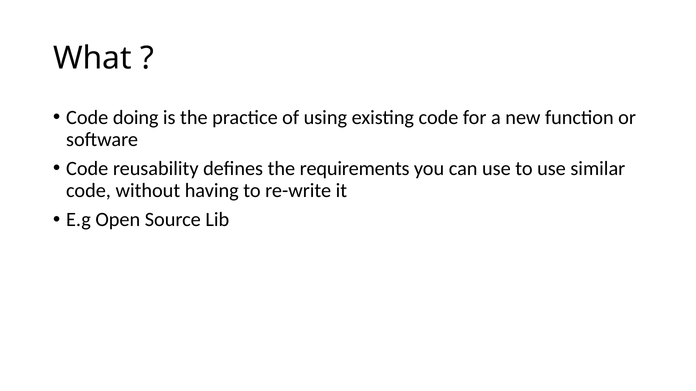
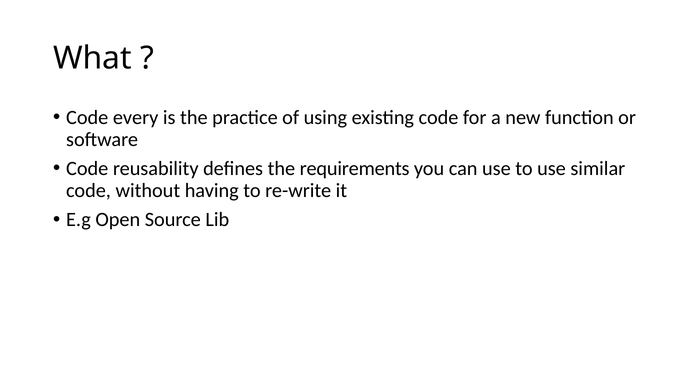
doing: doing -> every
